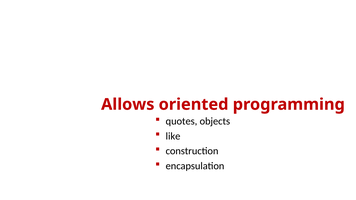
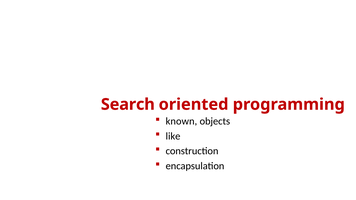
Allows: Allows -> Search
quotes: quotes -> known
